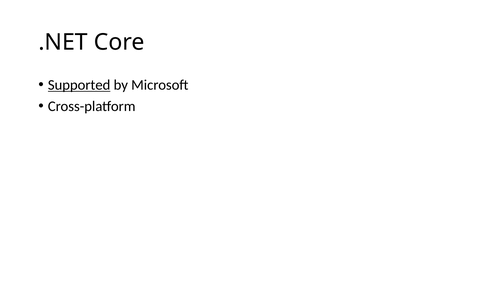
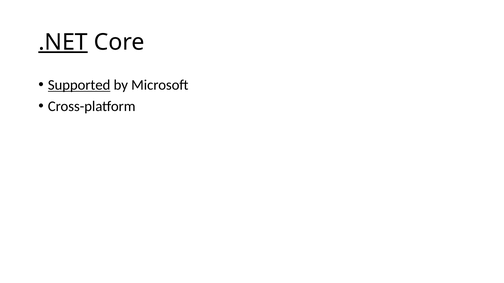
.NET underline: none -> present
